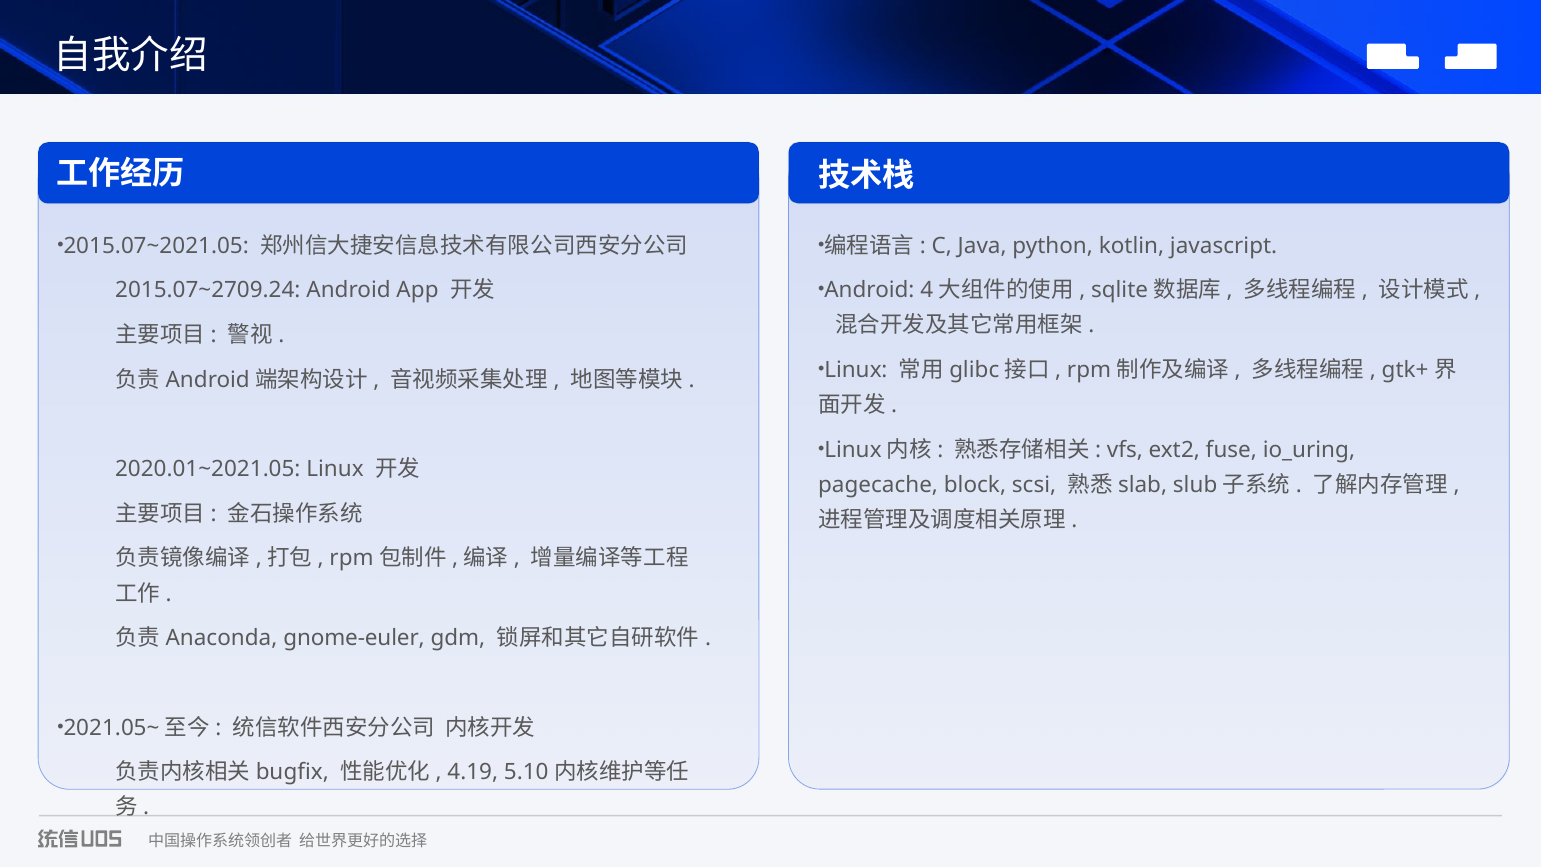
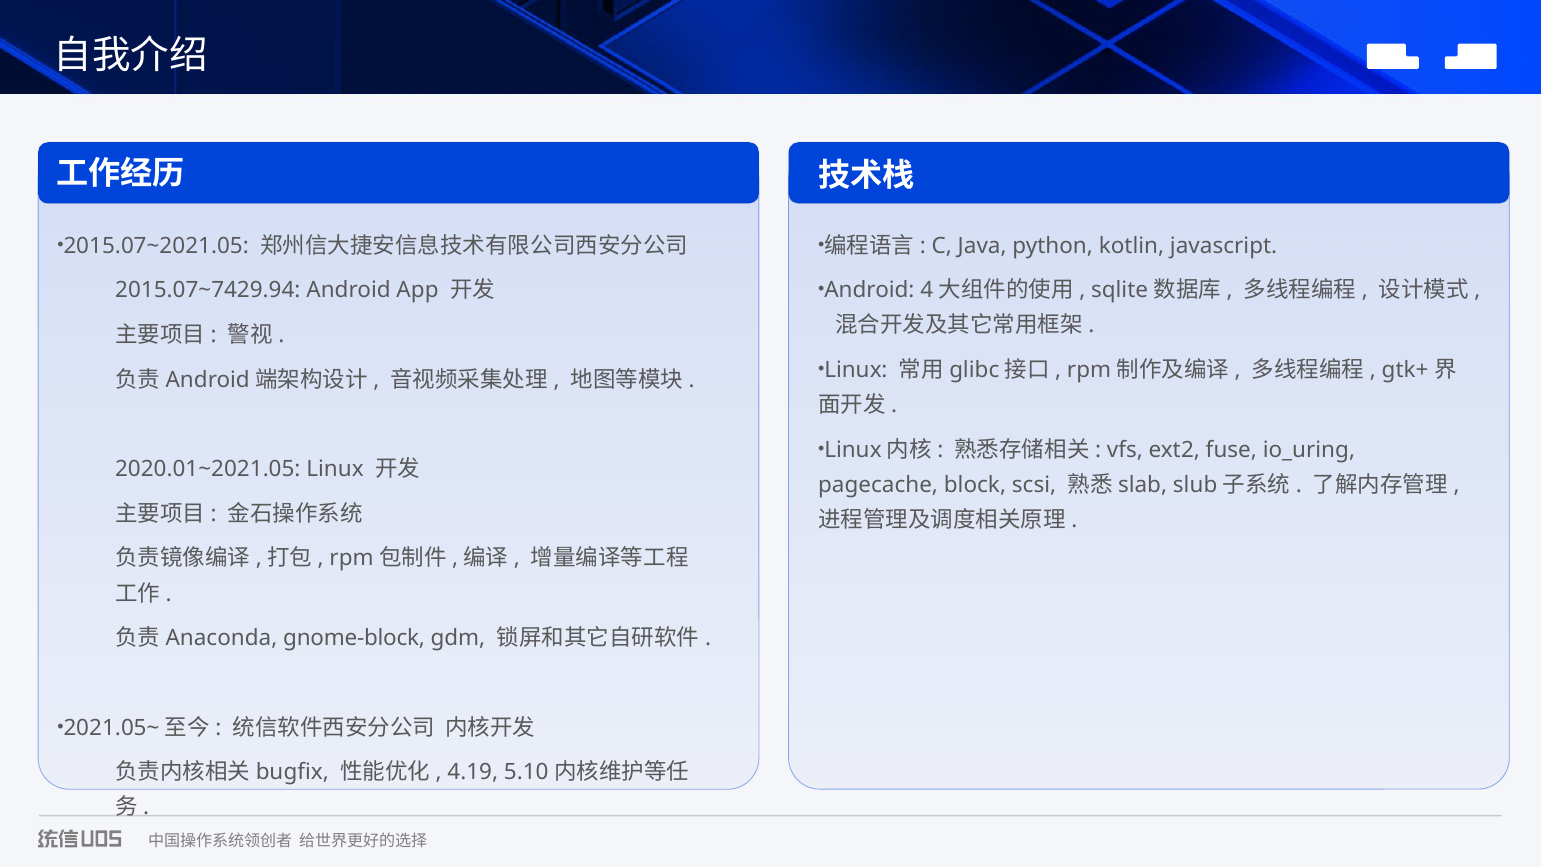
2015.07~2709.24: 2015.07~2709.24 -> 2015.07~7429.94
gnome-euler: gnome-euler -> gnome-block
